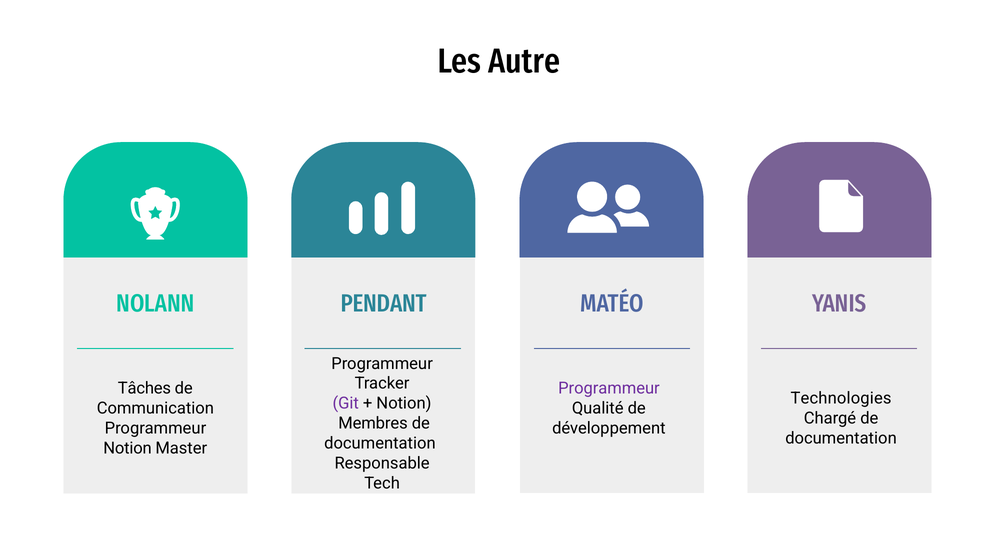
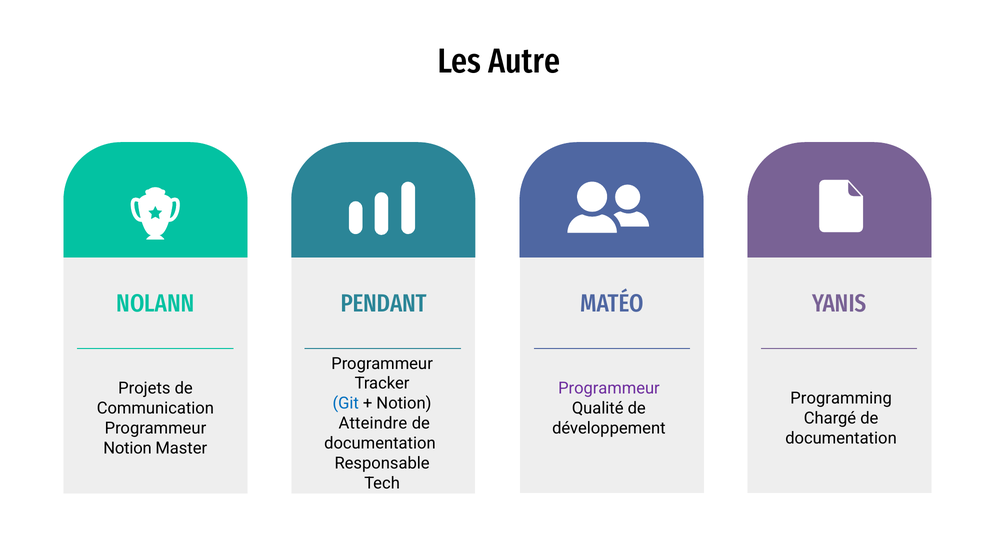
Tâches: Tâches -> Projets
Technologies: Technologies -> Programming
Git colour: purple -> blue
Membres: Membres -> Atteindre
